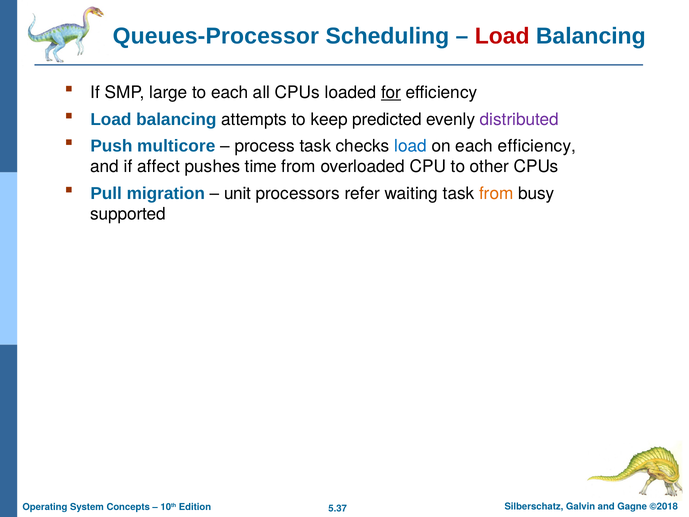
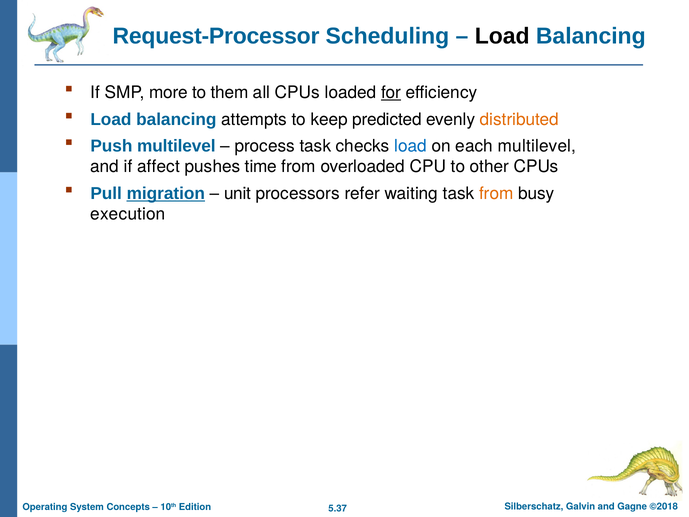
Queues-Processor: Queues-Processor -> Request-Processor
Load at (502, 36) colour: red -> black
large: large -> more
to each: each -> them
distributed colour: purple -> orange
Push multicore: multicore -> multilevel
each efficiency: efficiency -> multilevel
migration underline: none -> present
supported: supported -> execution
